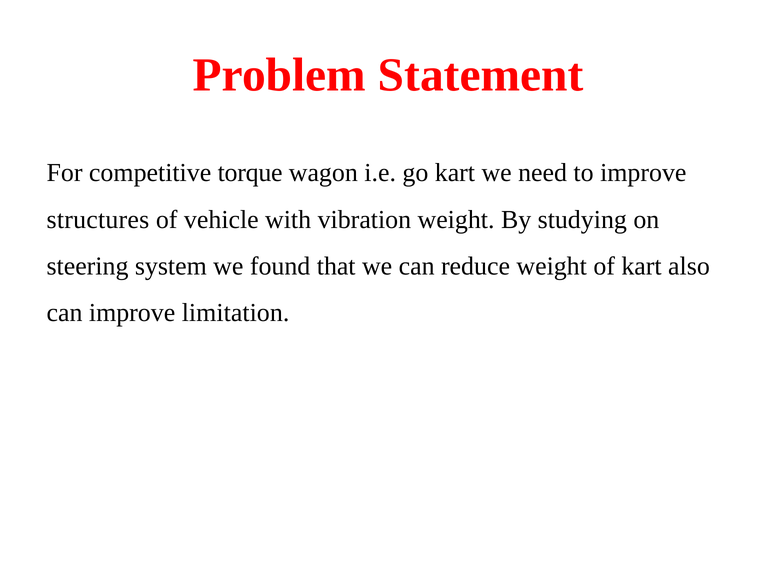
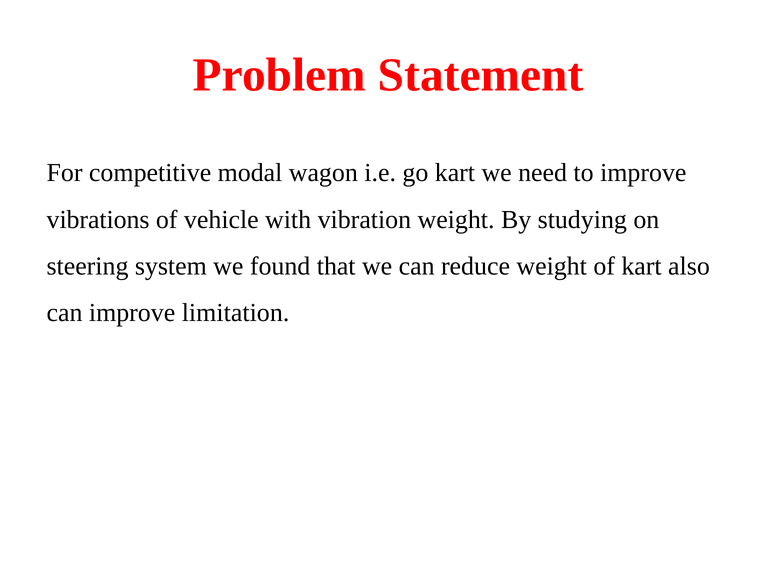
torque: torque -> modal
structures: structures -> vibrations
